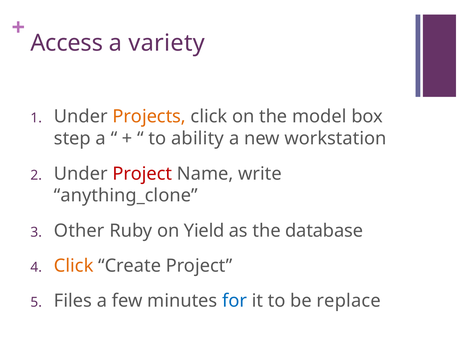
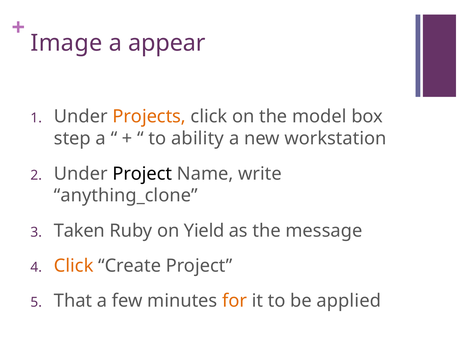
Access: Access -> Image
variety: variety -> appear
Project at (142, 174) colour: red -> black
Other: Other -> Taken
database: database -> message
Files: Files -> That
for colour: blue -> orange
replace: replace -> applied
